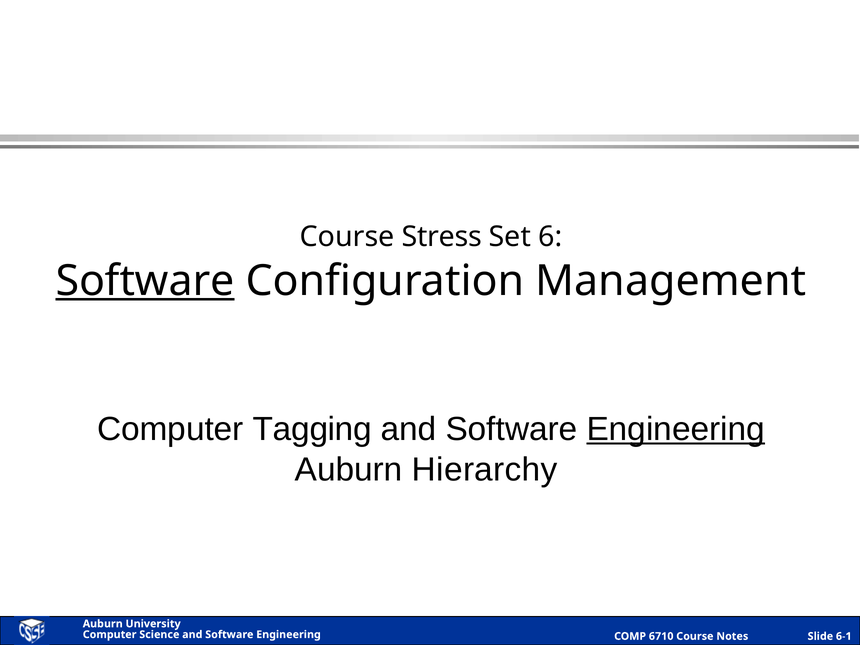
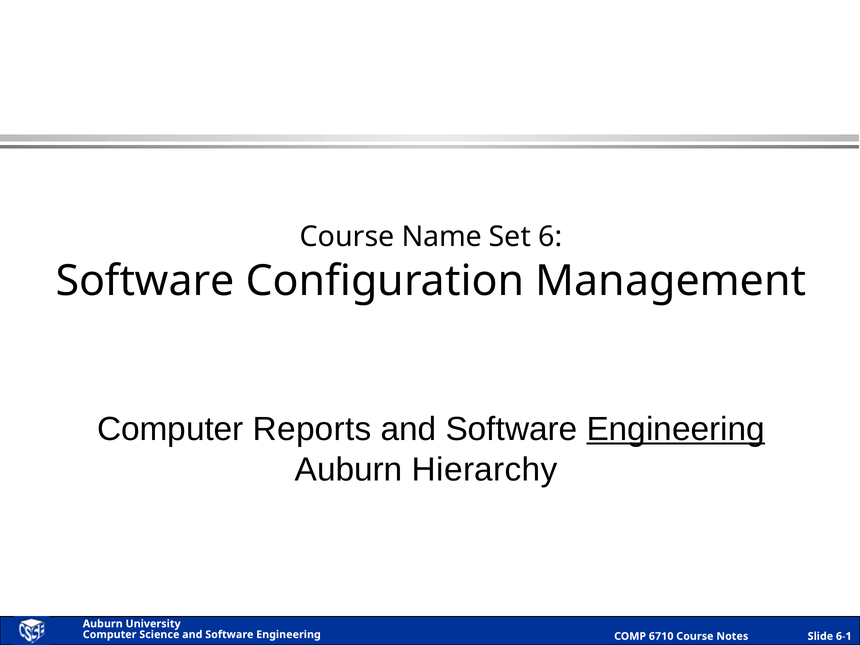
Stress: Stress -> Name
Software at (145, 281) underline: present -> none
Tagging: Tagging -> Reports
